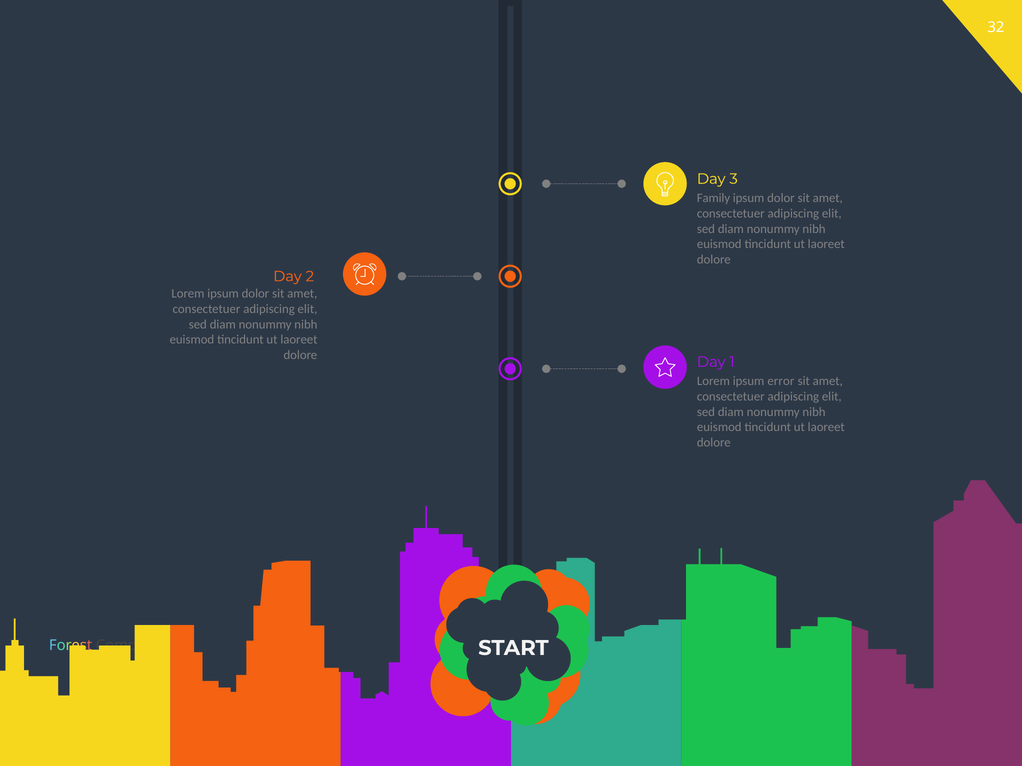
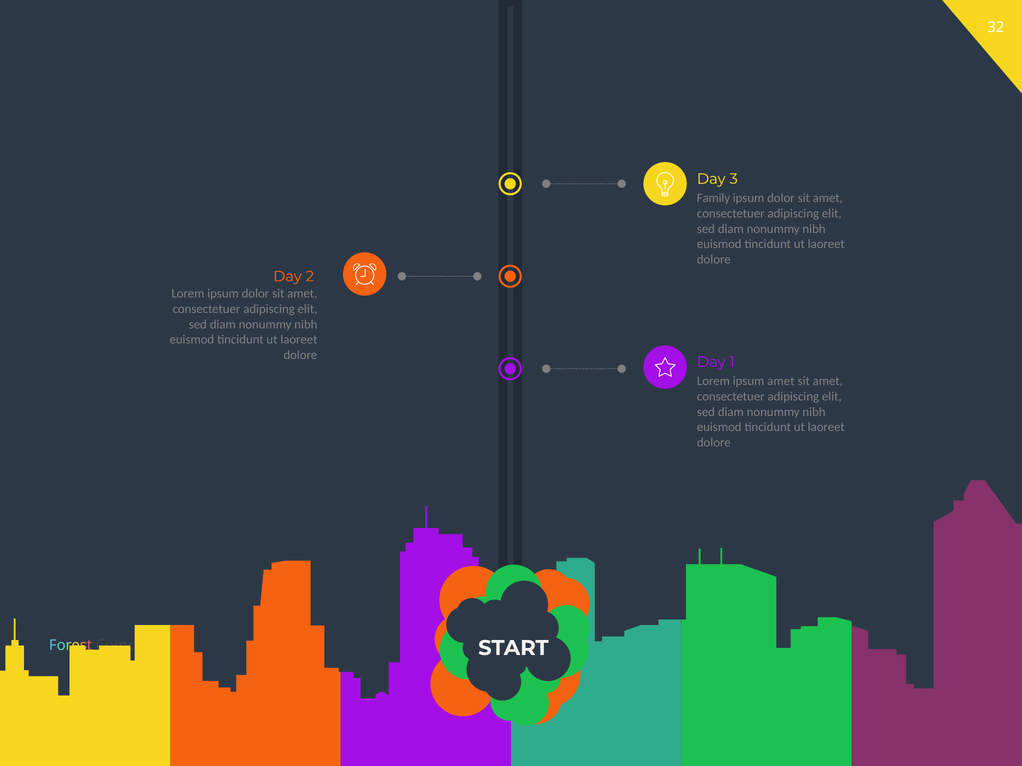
ipsum error: error -> amet
